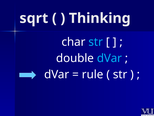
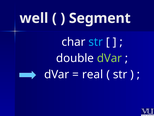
sqrt: sqrt -> well
Thinking: Thinking -> Segment
dVar at (109, 58) colour: light blue -> light green
rule: rule -> real
